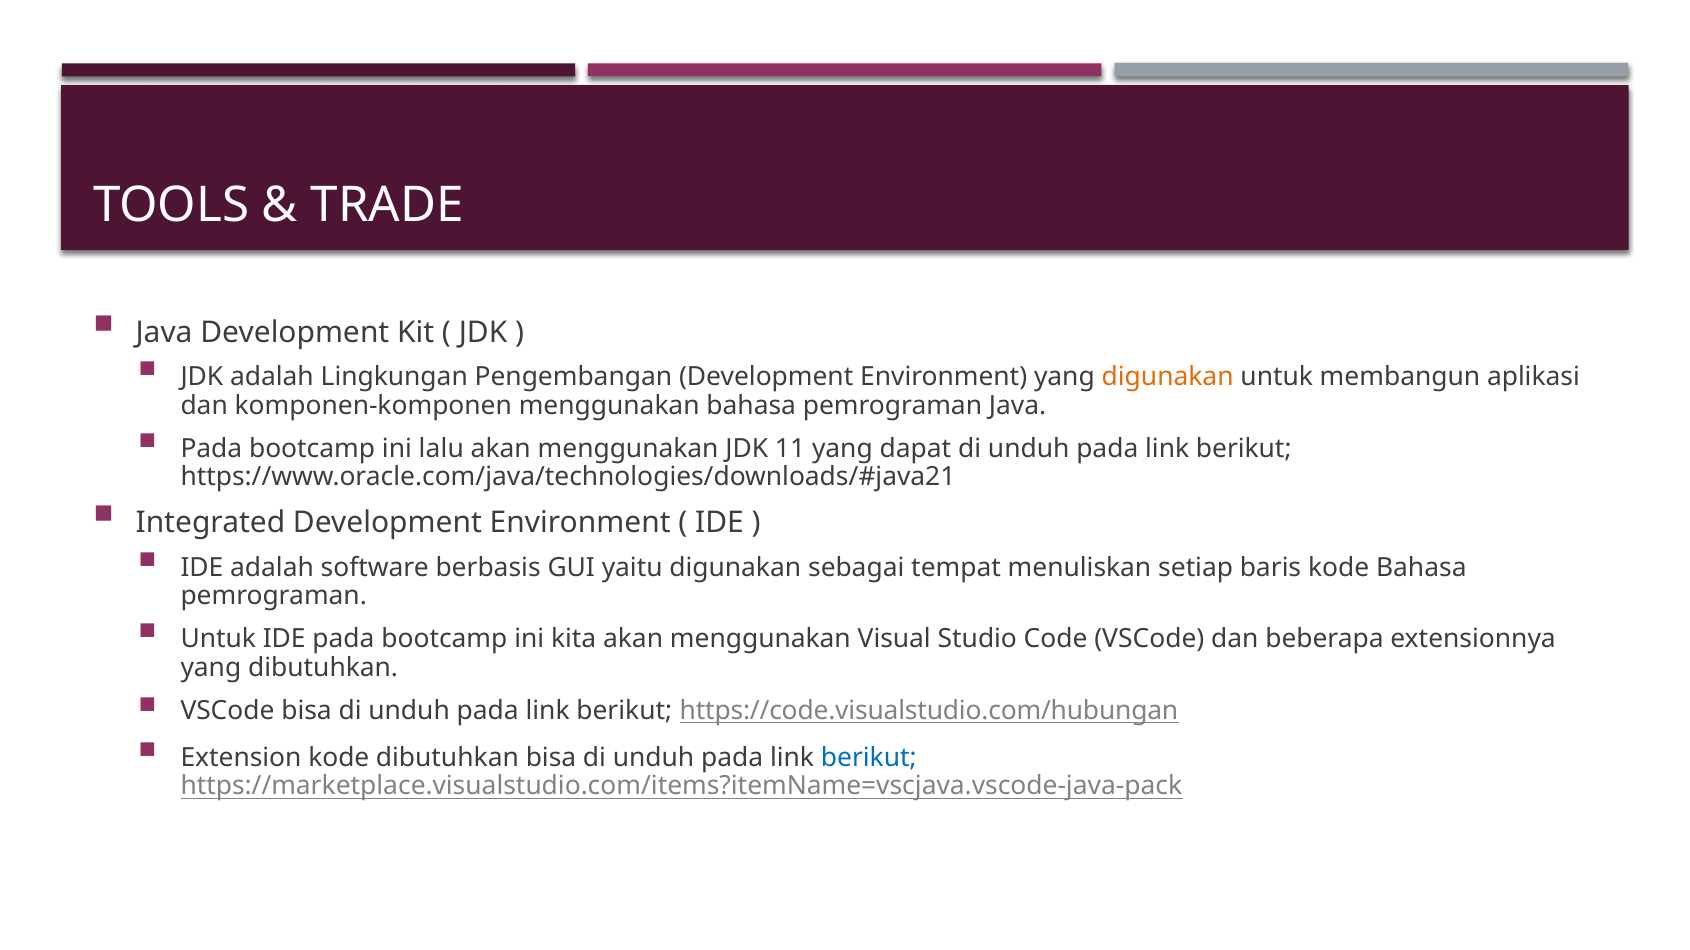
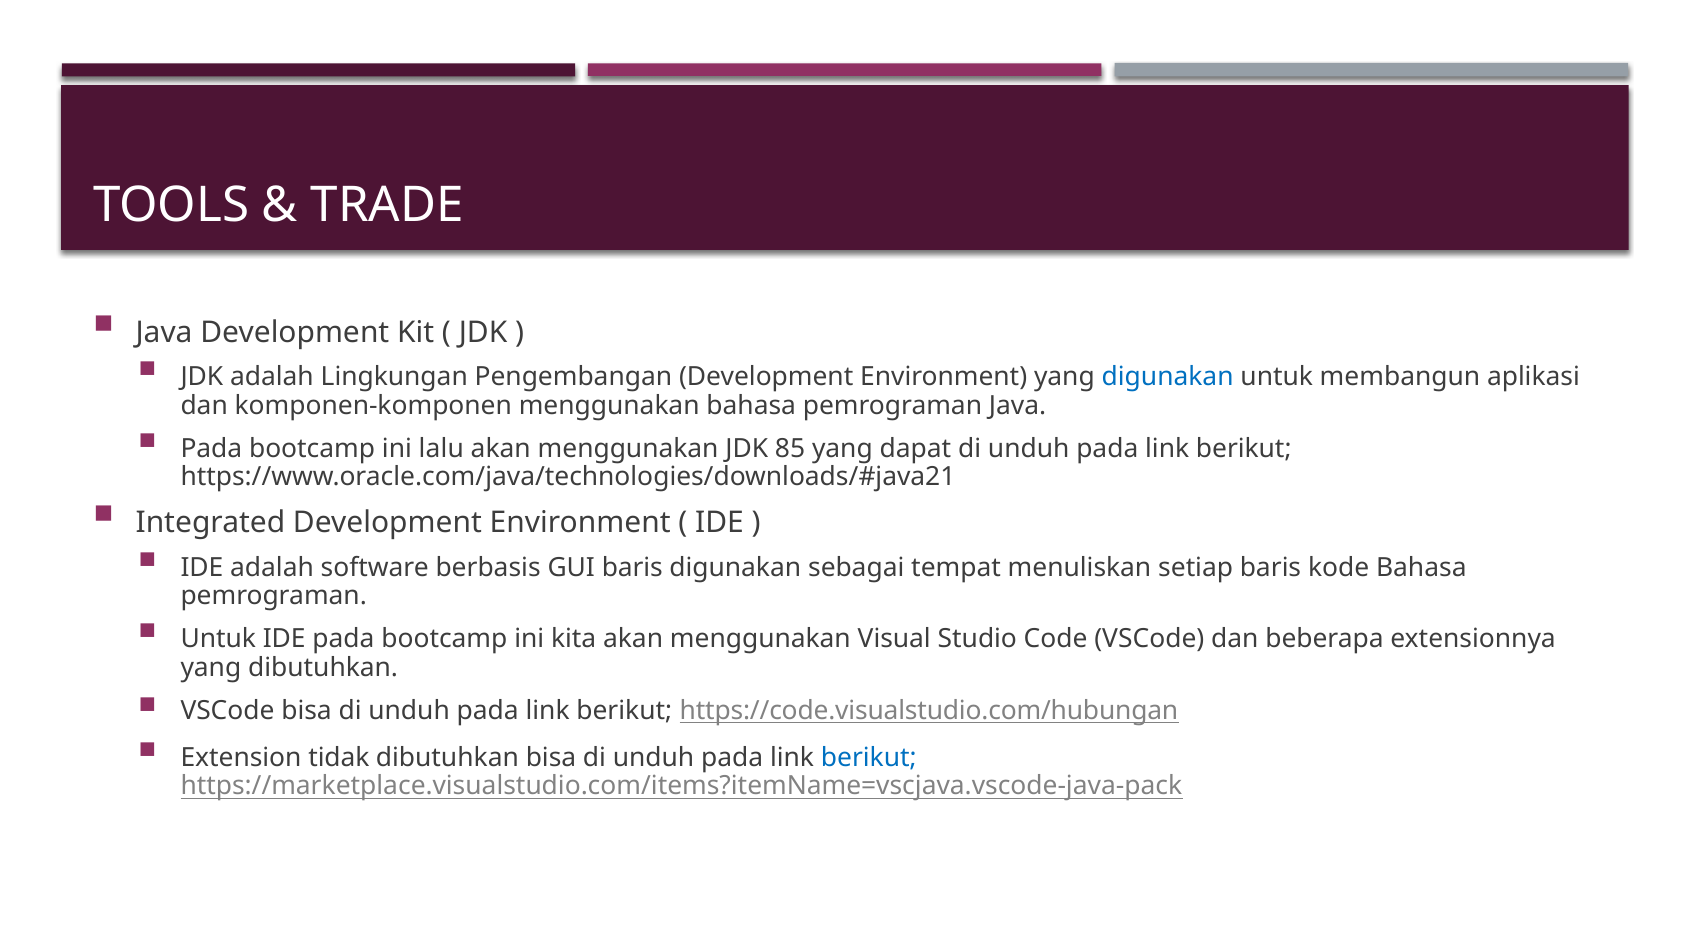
digunakan at (1168, 377) colour: orange -> blue
11: 11 -> 85
GUI yaitu: yaitu -> baris
Extension kode: kode -> tidak
